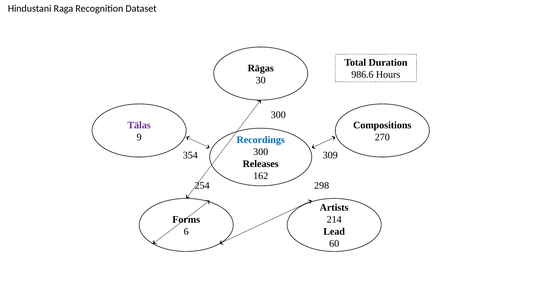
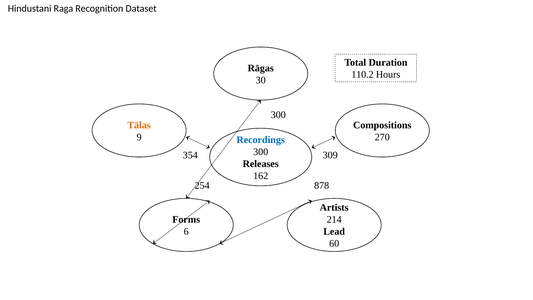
986.6: 986.6 -> 110.2
Tālas colour: purple -> orange
298: 298 -> 878
